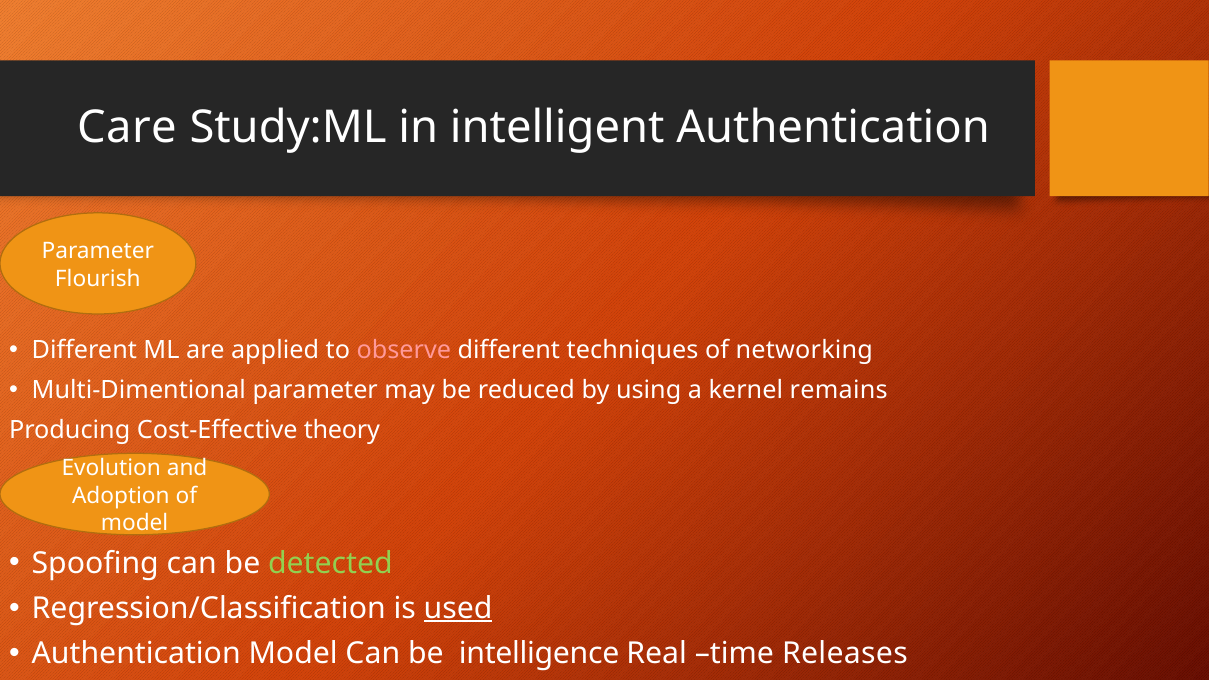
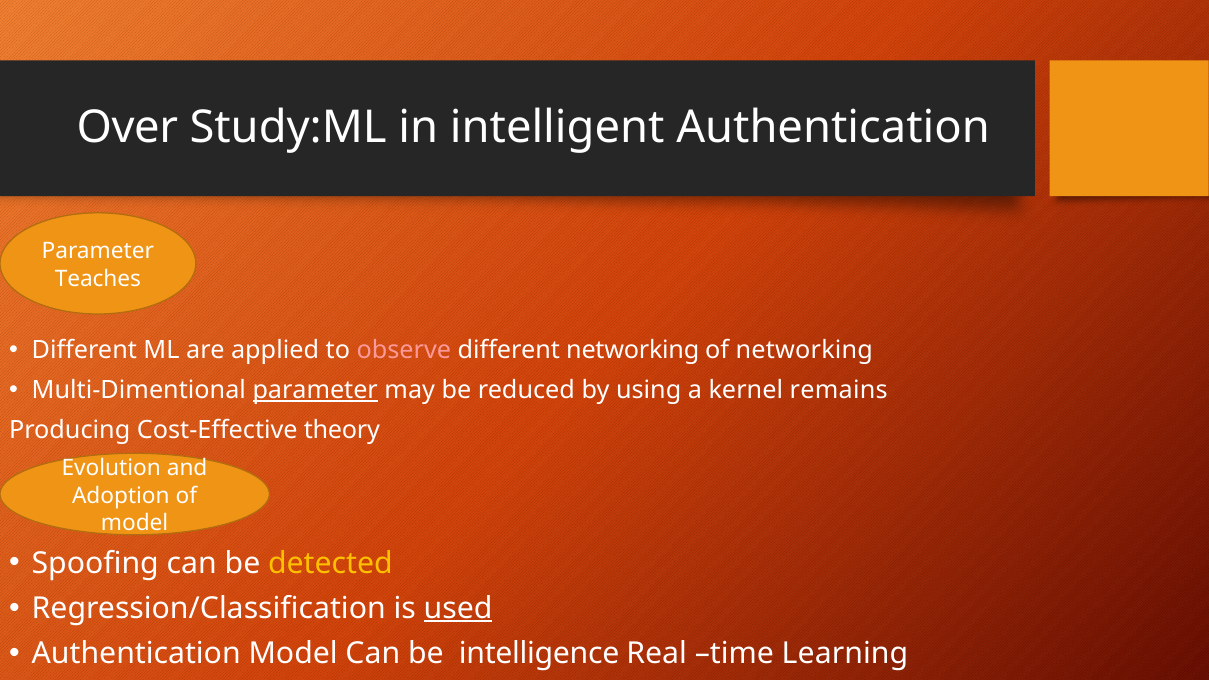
Care: Care -> Over
Flourish: Flourish -> Teaches
different techniques: techniques -> networking
parameter at (315, 390) underline: none -> present
detected colour: light green -> yellow
Releases: Releases -> Learning
